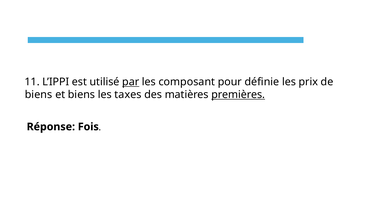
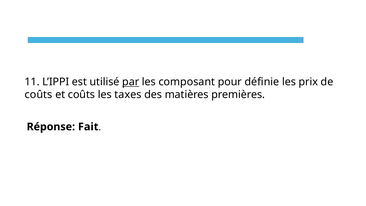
biens at (39, 95): biens -> coûts
et biens: biens -> coûts
premières underline: present -> none
Fois: Fois -> Fait
